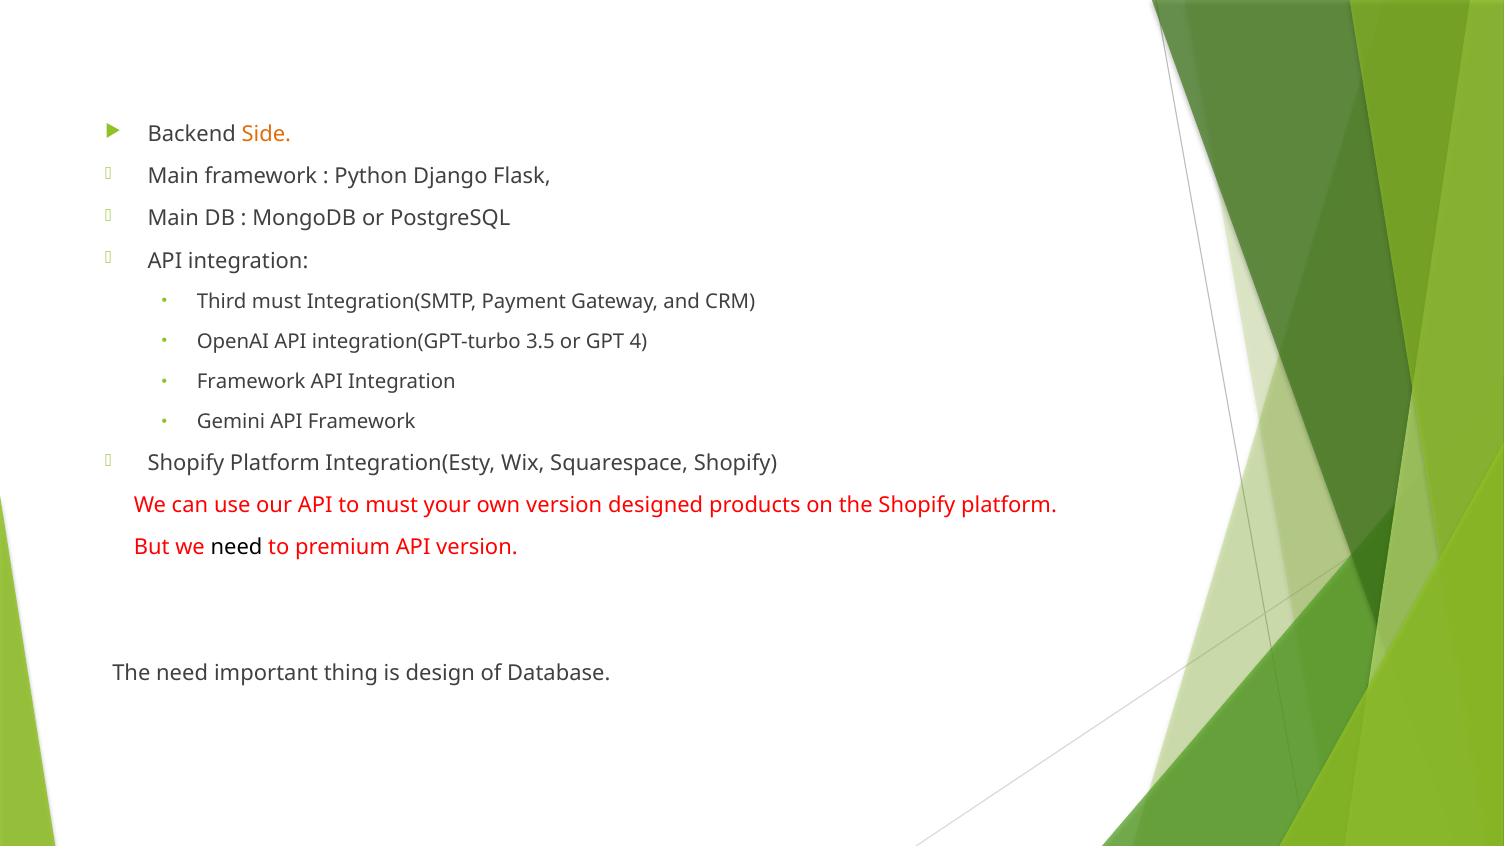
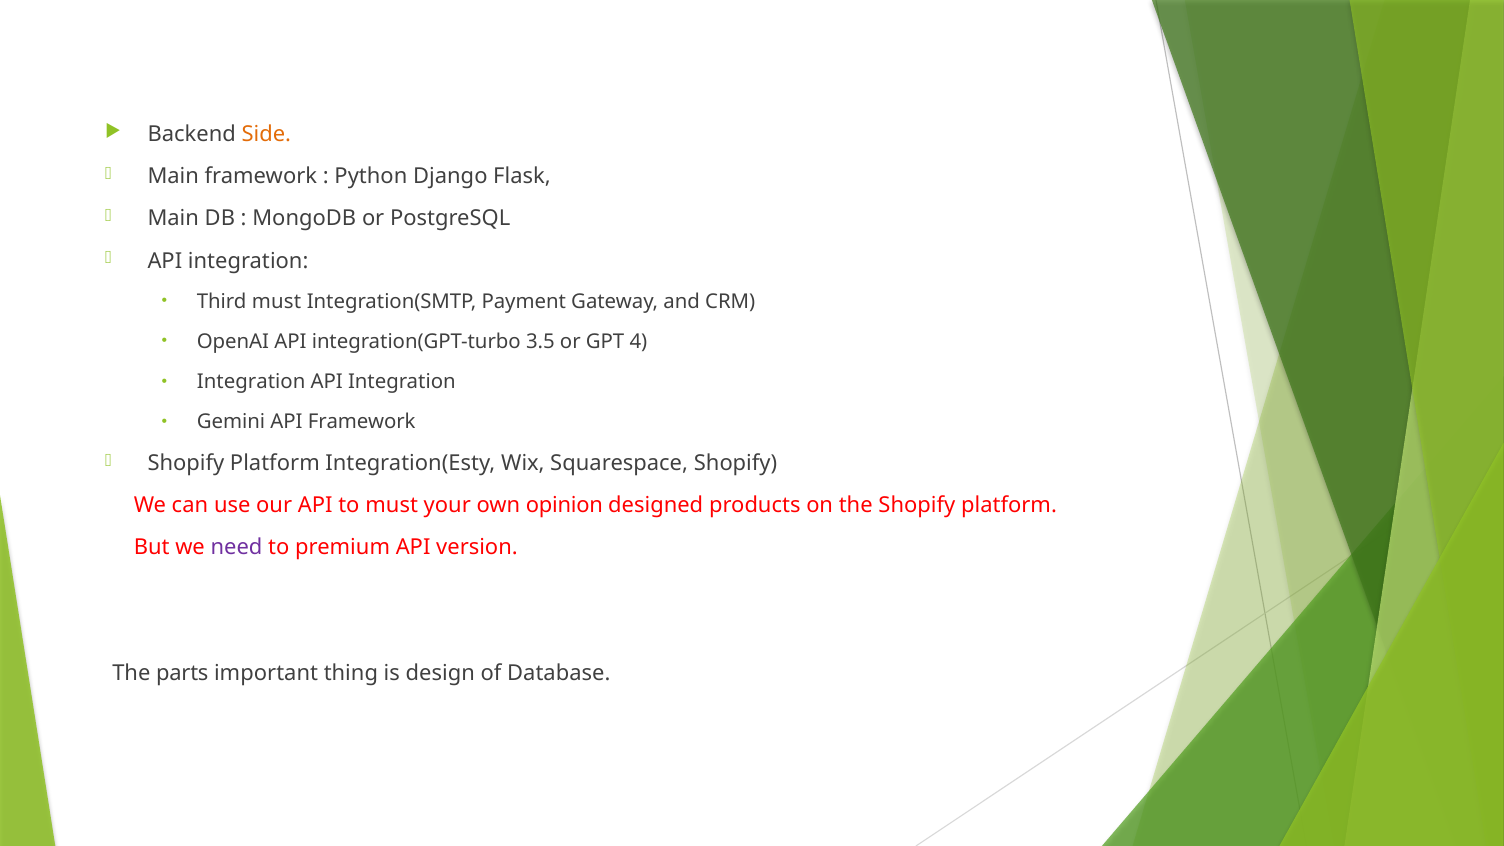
Framework at (251, 382): Framework -> Integration
own version: version -> opinion
need at (236, 547) colour: black -> purple
The need: need -> parts
